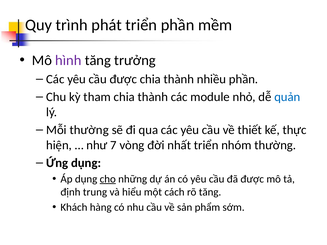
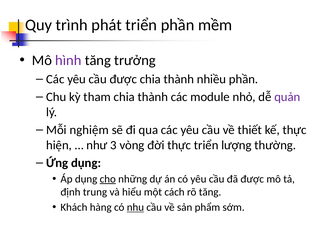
quản colour: blue -> purple
Mỗi thường: thường -> nghiệm
7: 7 -> 3
đời nhất: nhất -> thực
nhóm: nhóm -> lượng
nhu underline: none -> present
